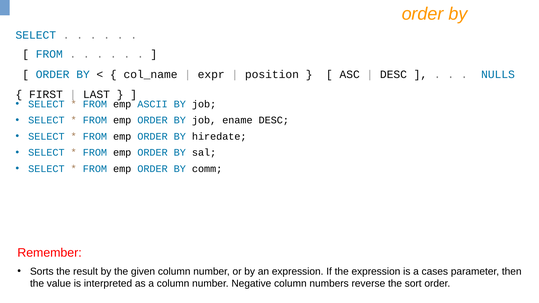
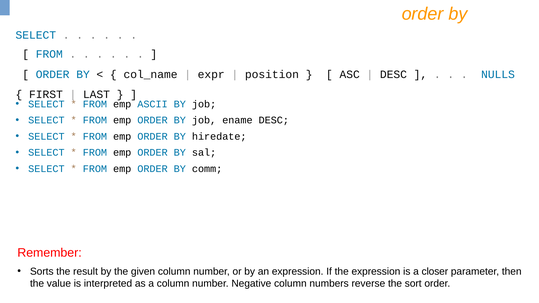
cases: cases -> closer
